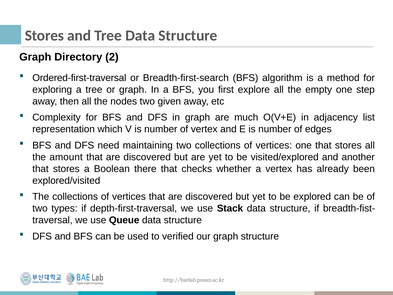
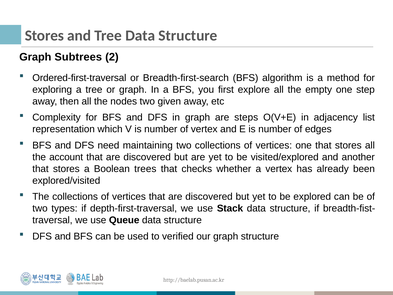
Directory: Directory -> Subtrees
much: much -> steps
amount: amount -> account
there: there -> trees
